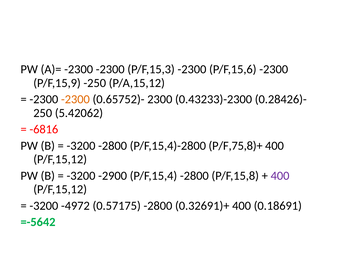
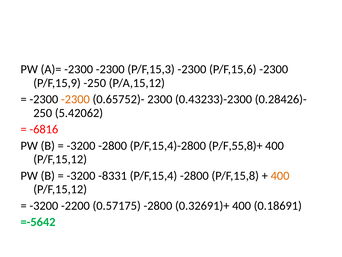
P/F,75,8)+: P/F,75,8)+ -> P/F,55,8)+
-2900: -2900 -> -8331
400 at (280, 175) colour: purple -> orange
-4972: -4972 -> -2200
